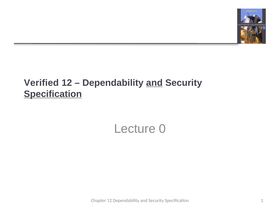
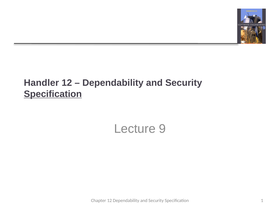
Verified: Verified -> Handler
and at (154, 83) underline: present -> none
0: 0 -> 9
